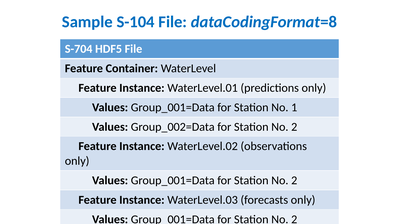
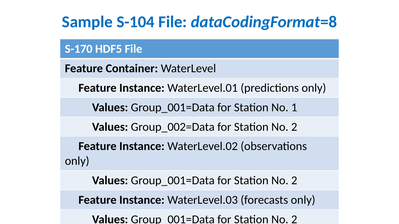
S-704: S-704 -> S-170
